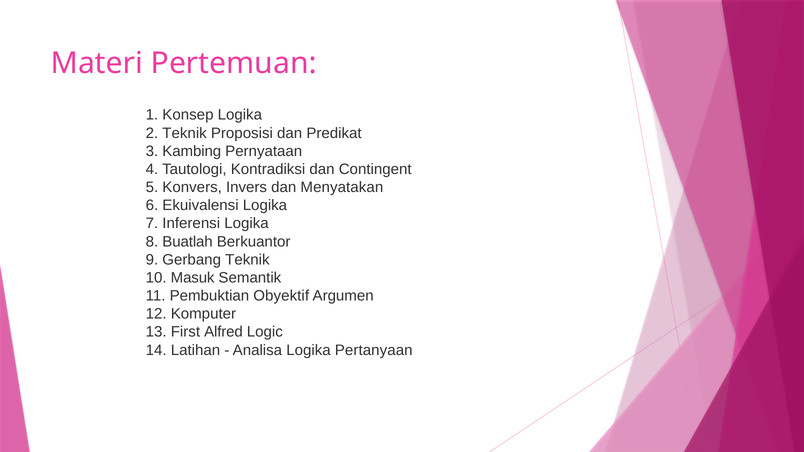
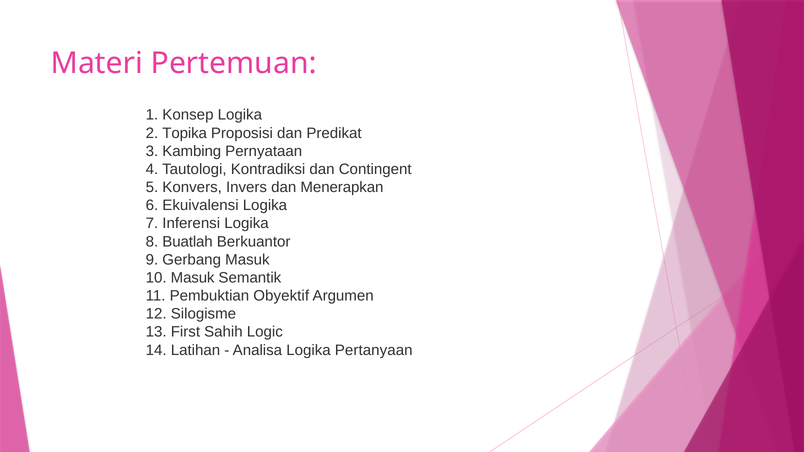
2 Teknik: Teknik -> Topika
Menyatakan: Menyatakan -> Menerapkan
Gerbang Teknik: Teknik -> Masuk
Komputer: Komputer -> Silogisme
Alfred: Alfred -> Sahih
